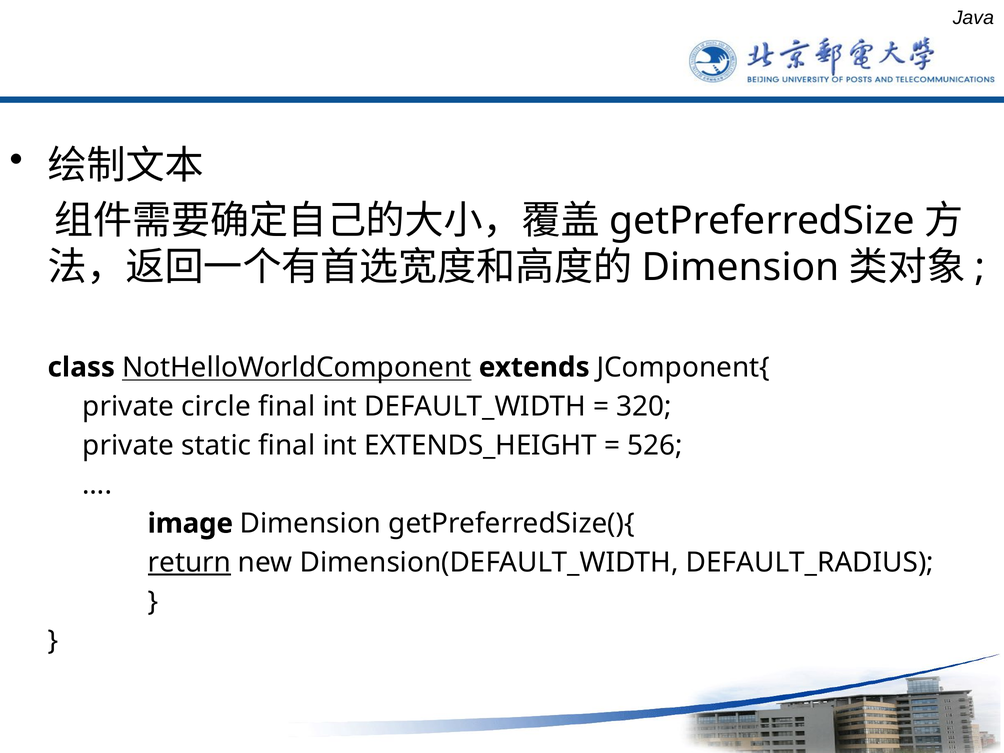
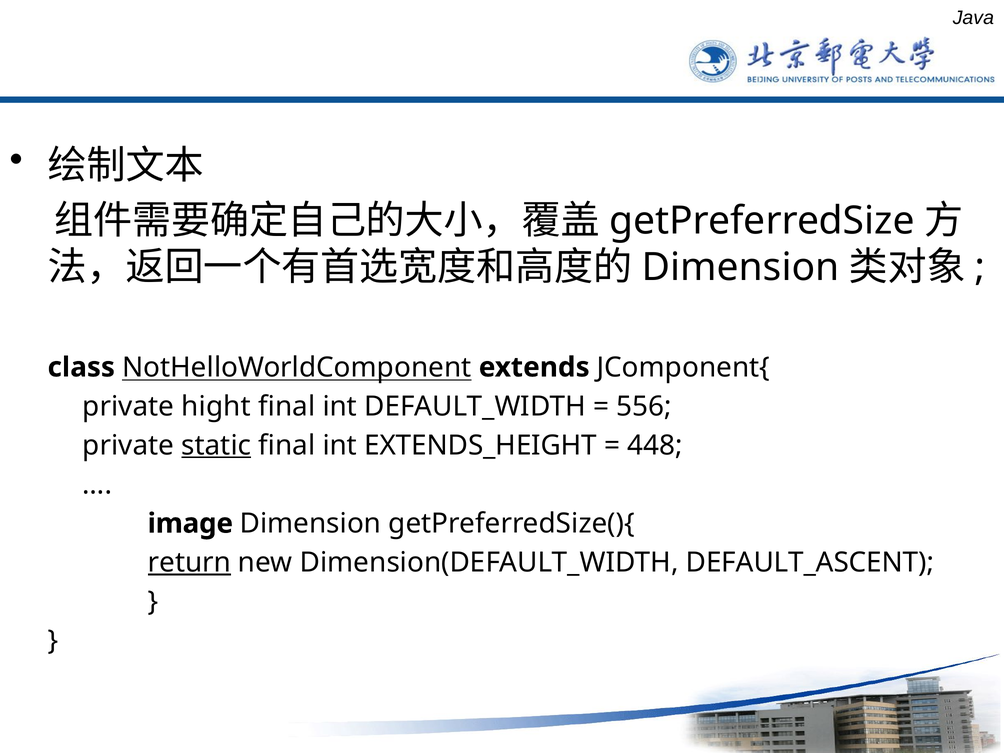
circle: circle -> hight
320: 320 -> 556
static underline: none -> present
526: 526 -> 448
DEFAULT_RADIUS: DEFAULT_RADIUS -> DEFAULT_ASCENT
